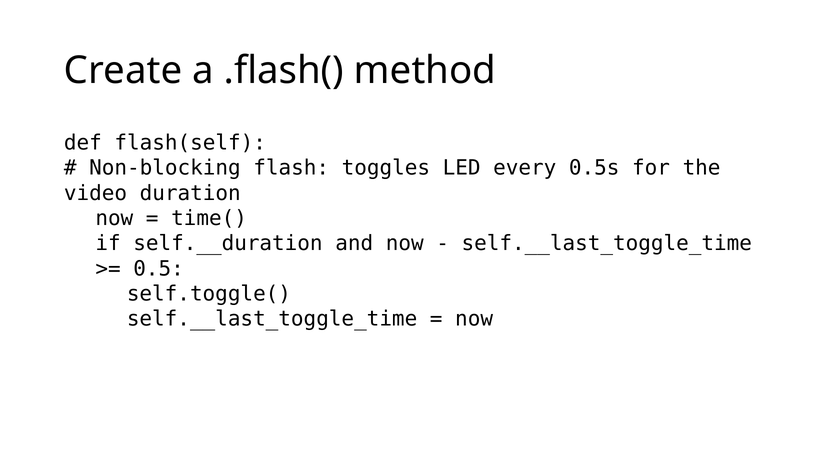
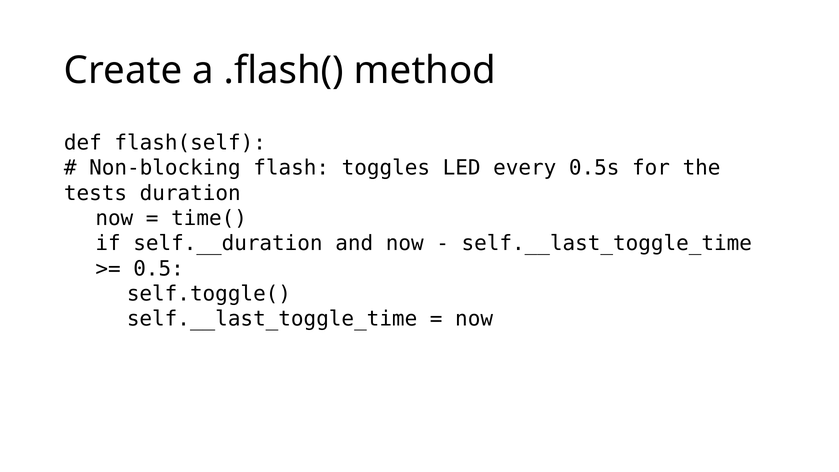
video: video -> tests
